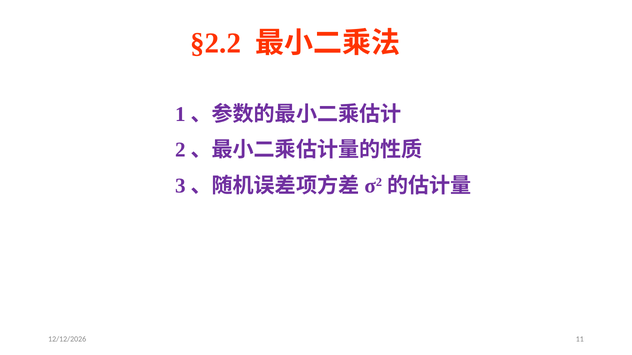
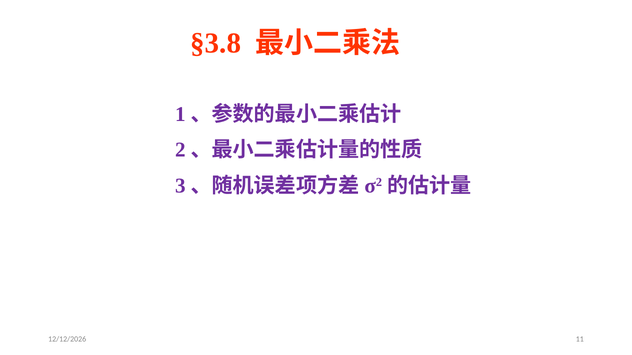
§2.2: §2.2 -> §3.8
